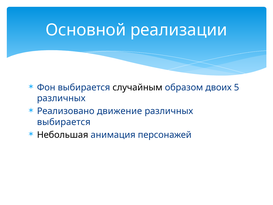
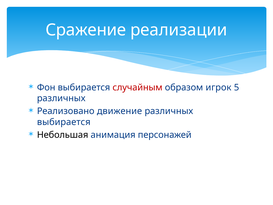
Основной: Основной -> Сражение
случайным colour: black -> red
двоих: двоих -> игрок
